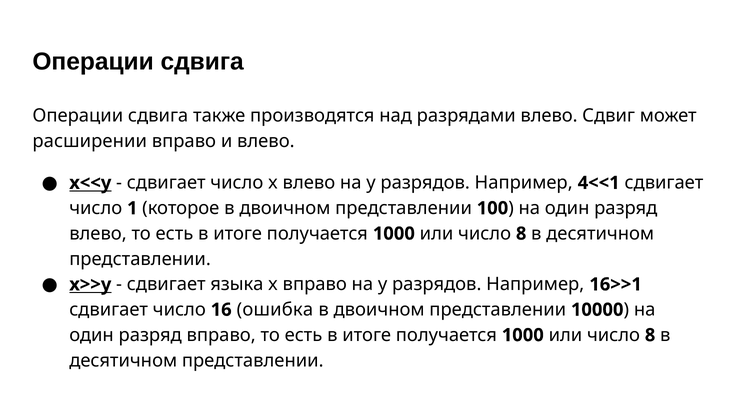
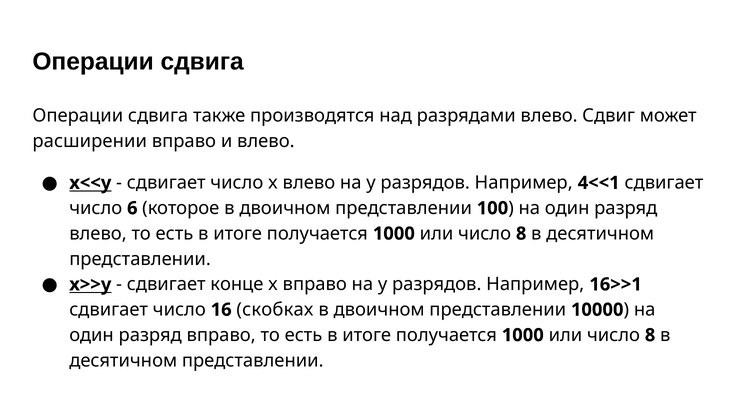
1: 1 -> 6
языка: языка -> конце
ошибка: ошибка -> скобках
